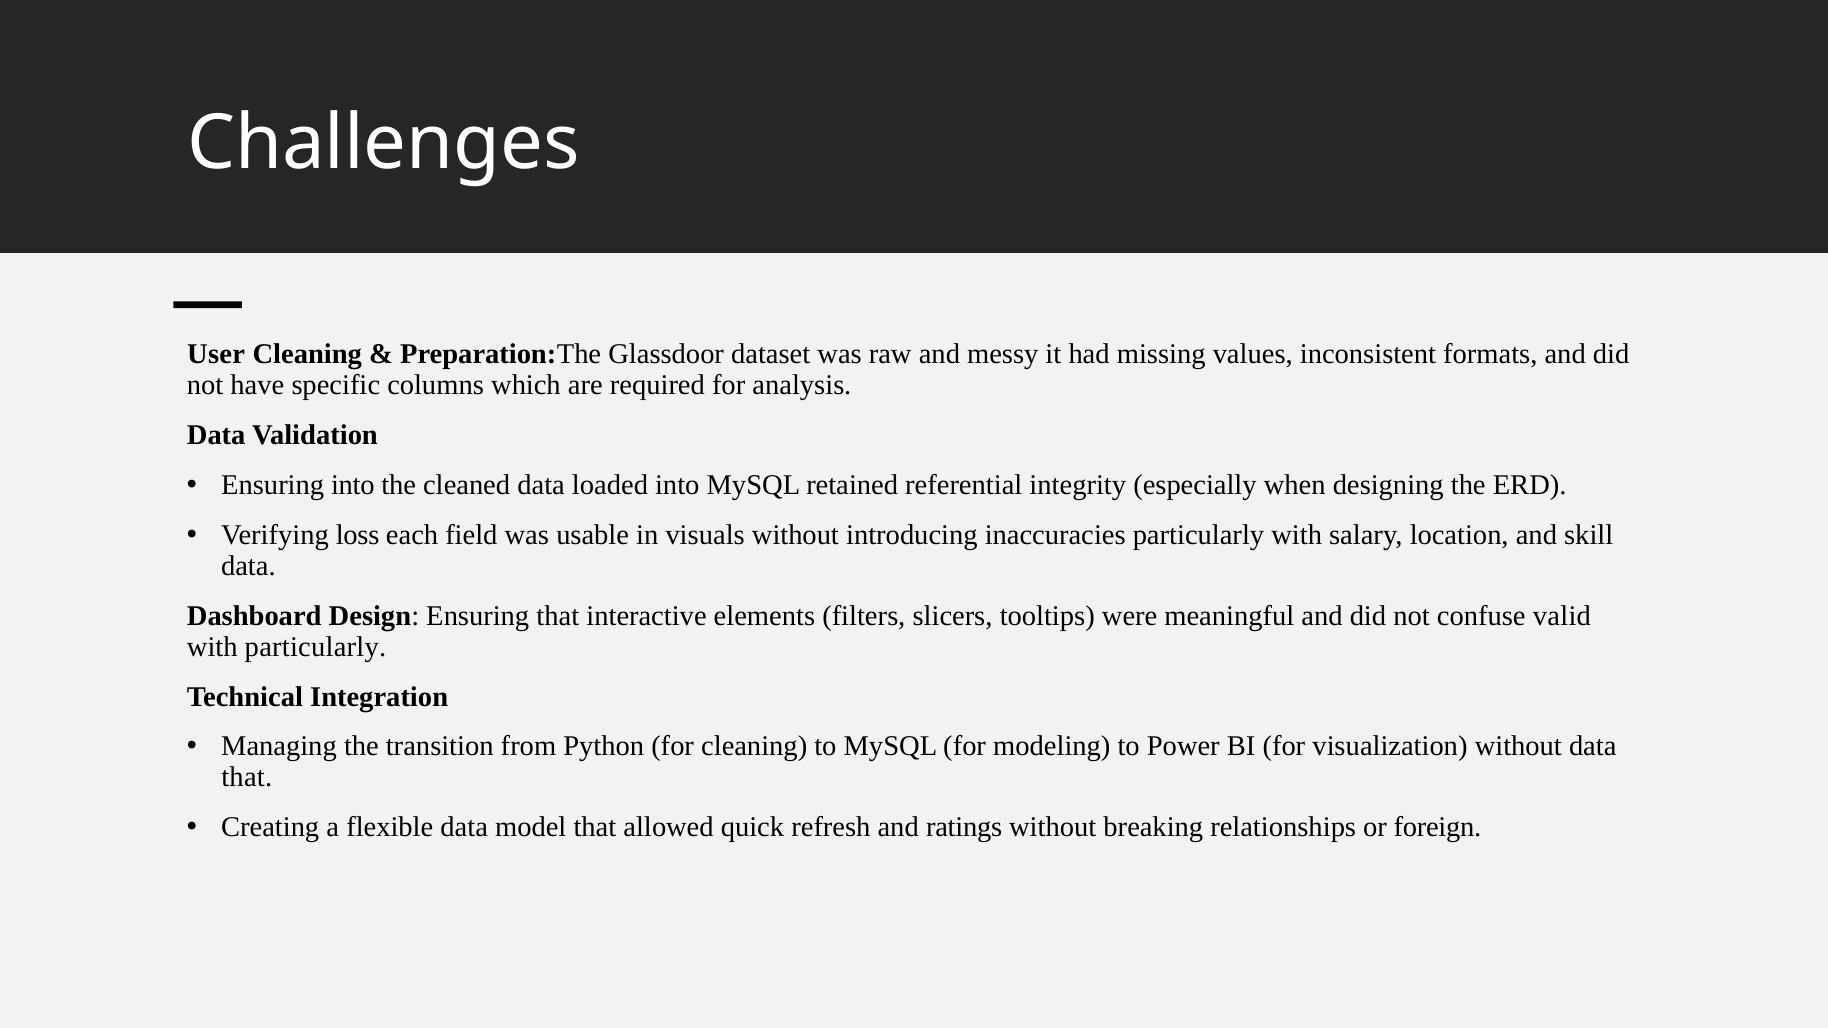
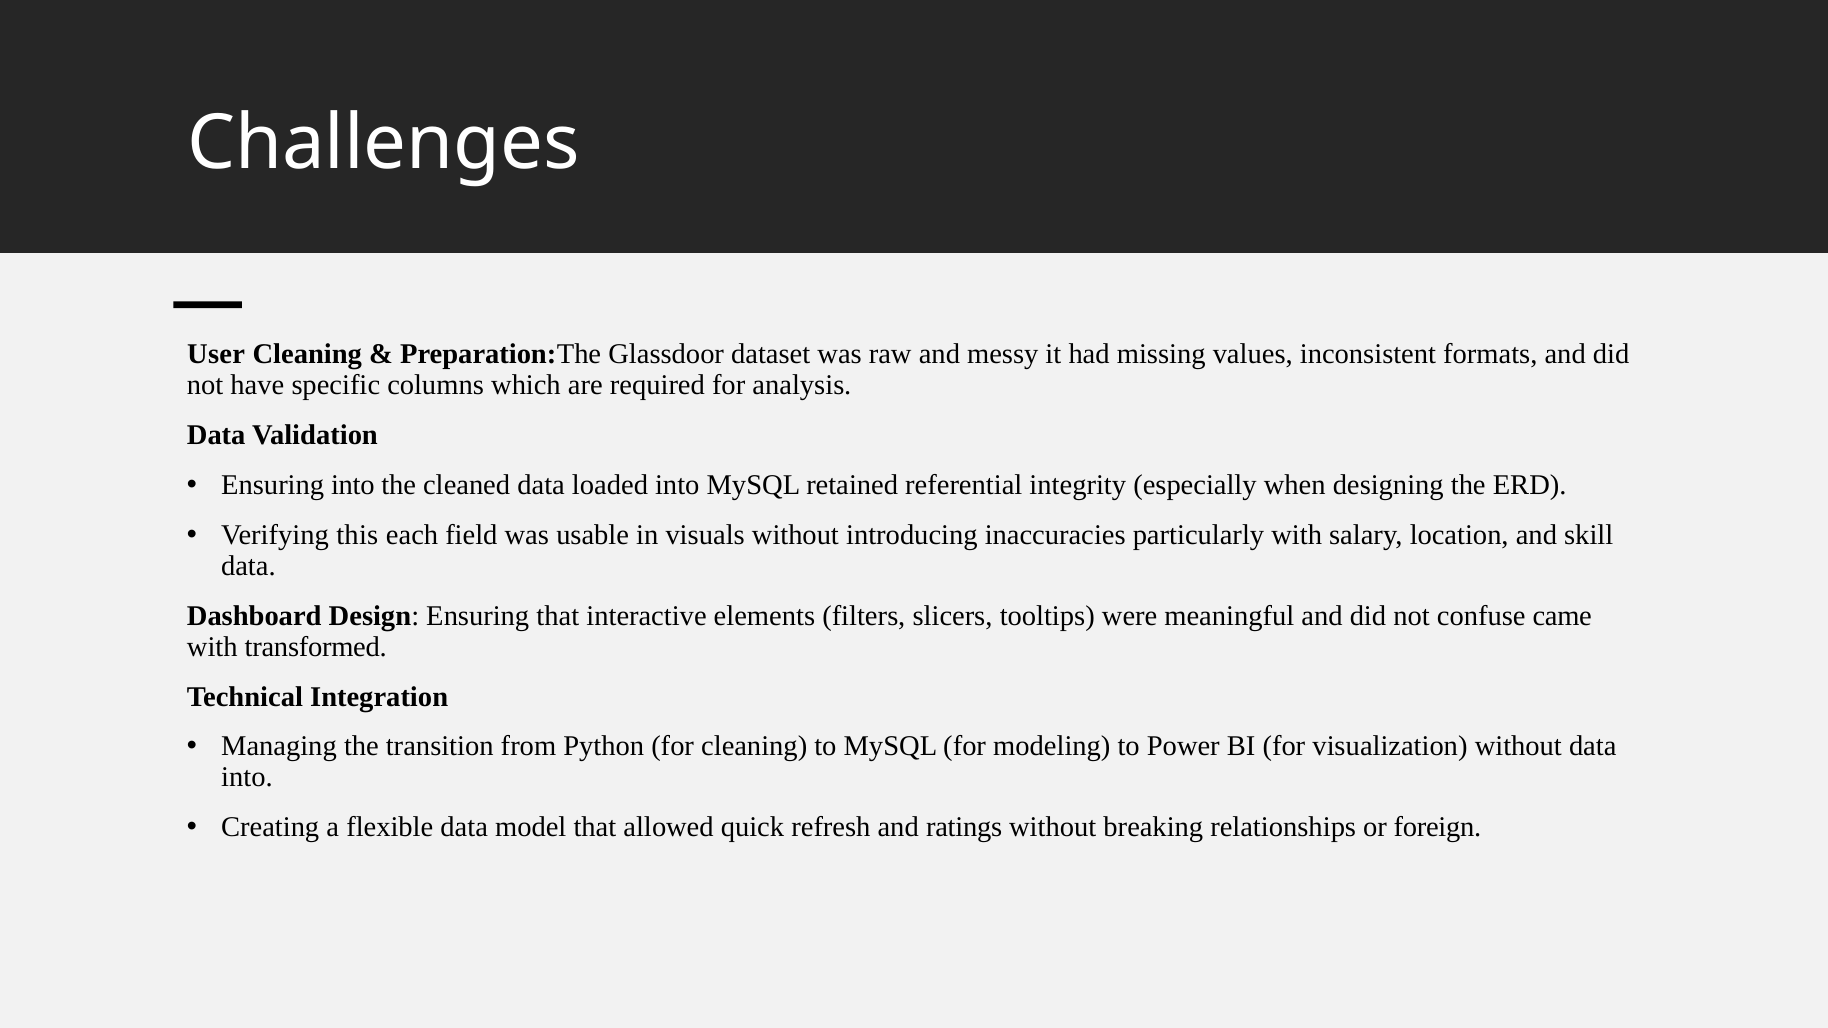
loss: loss -> this
valid: valid -> came
with particularly: particularly -> transformed
that at (247, 778): that -> into
